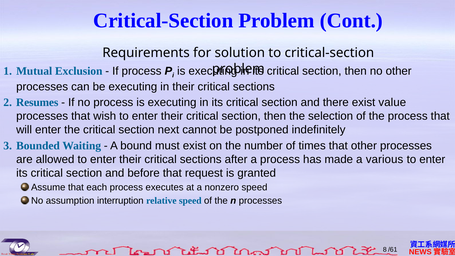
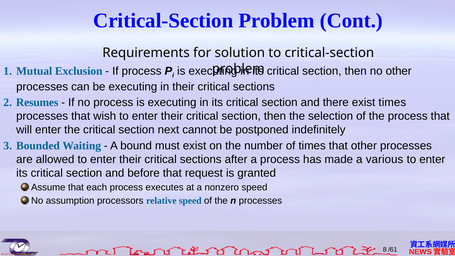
exist value: value -> times
interruption: interruption -> processors
